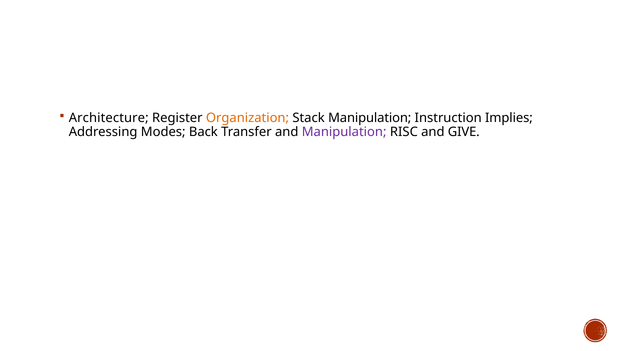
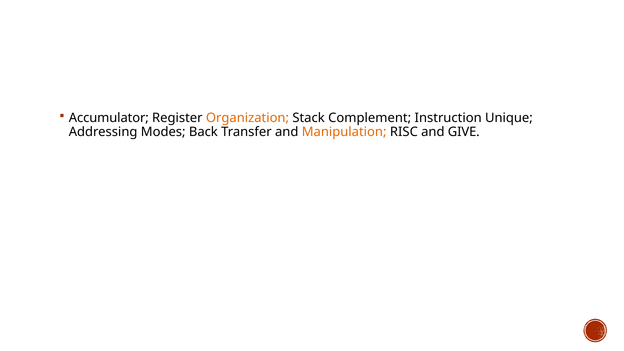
Architecture: Architecture -> Accumulator
Stack Manipulation: Manipulation -> Complement
Implies: Implies -> Unique
Manipulation at (344, 132) colour: purple -> orange
